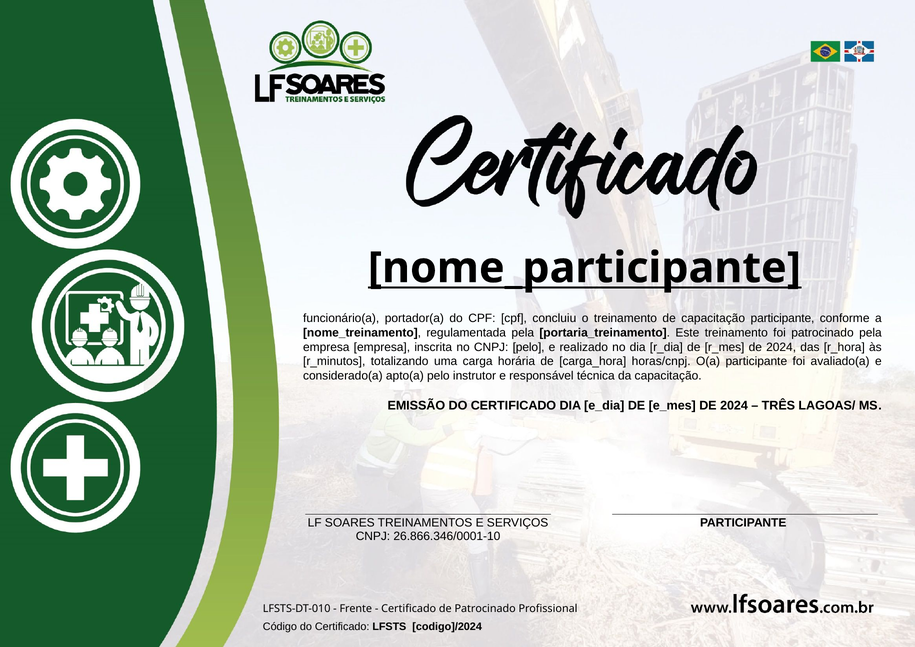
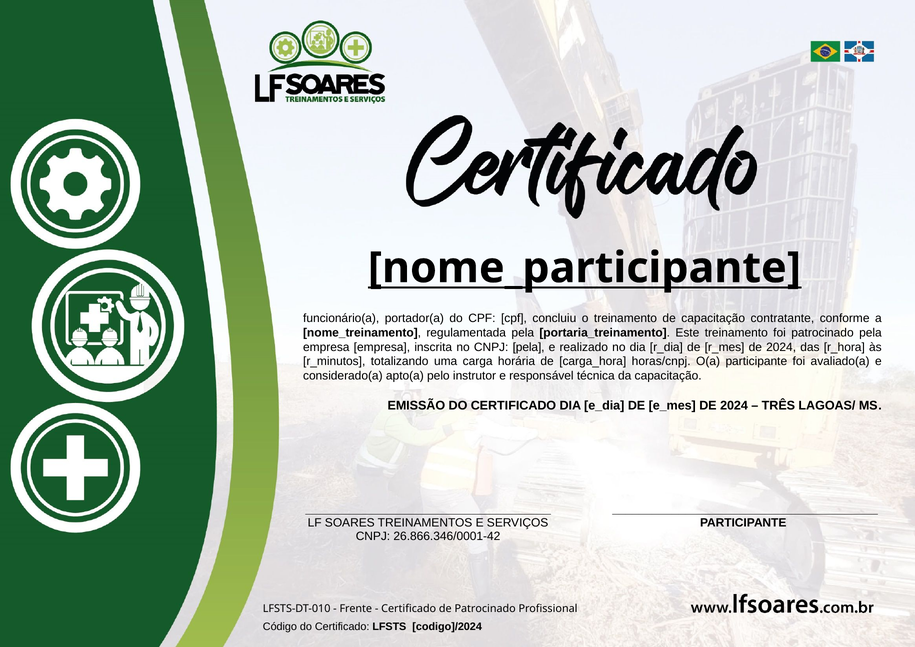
capacitação participante: participante -> contratante
CNPJ pelo: pelo -> pela
26.866.346/0001-10: 26.866.346/0001-10 -> 26.866.346/0001-42
